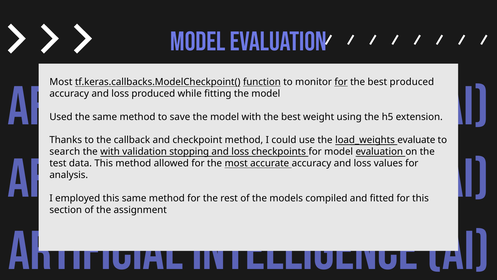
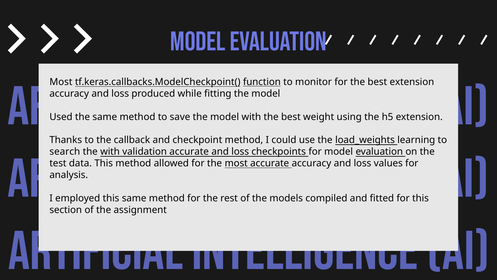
for at (341, 82) underline: present -> none
best produced: produced -> extension
evaluate: evaluate -> learning
validation stopping: stopping -> accurate
